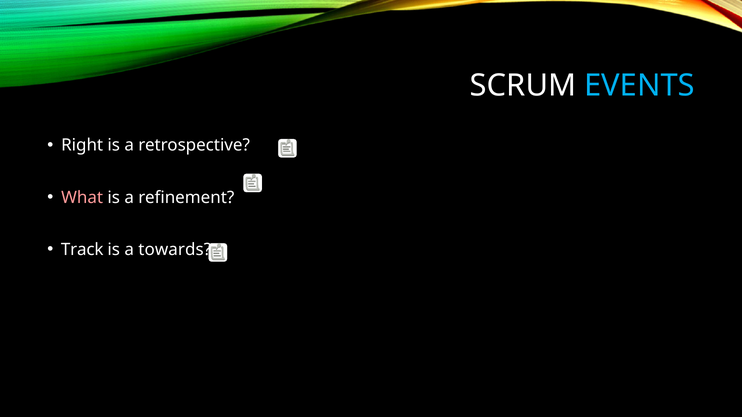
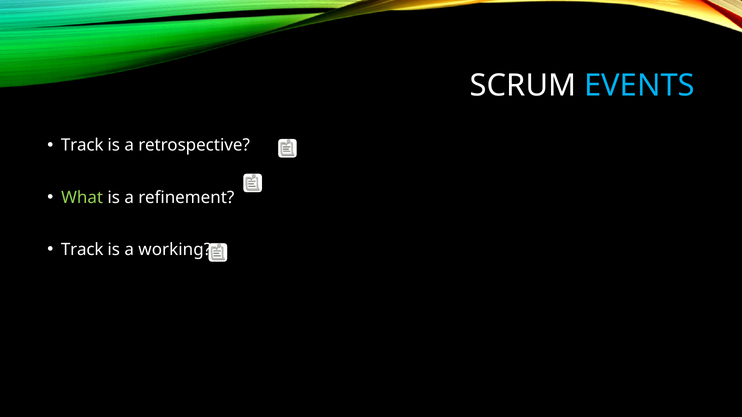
Right at (82, 145): Right -> Track
What colour: pink -> light green
towards: towards -> working
